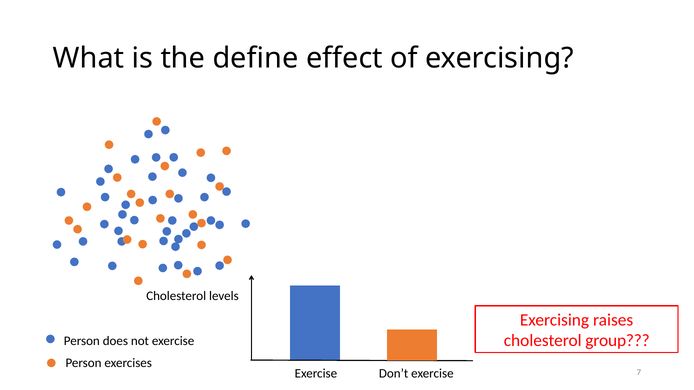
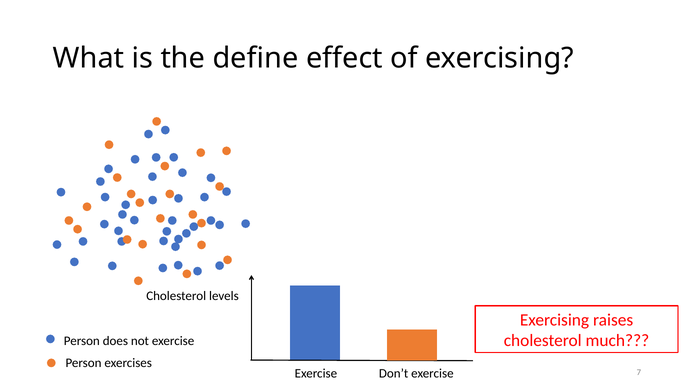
group: group -> much
